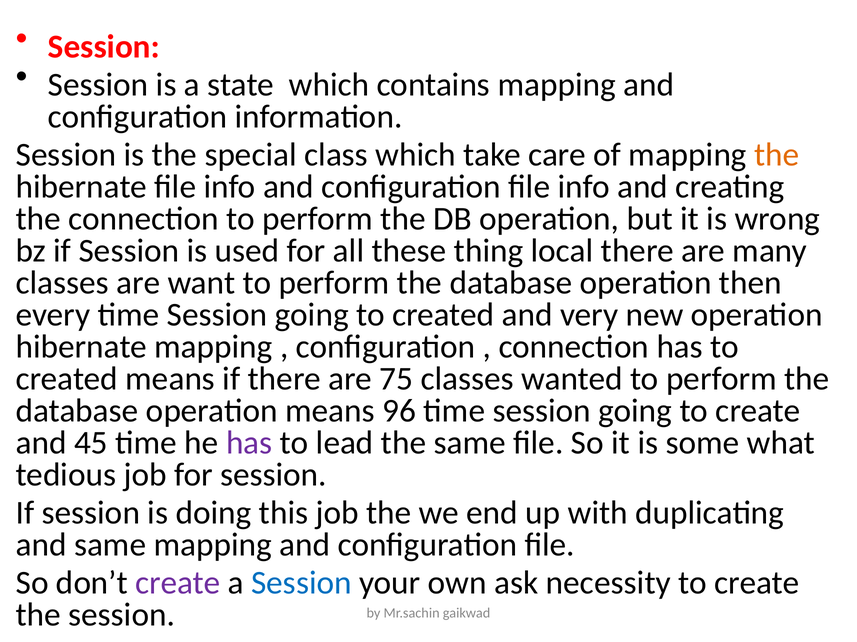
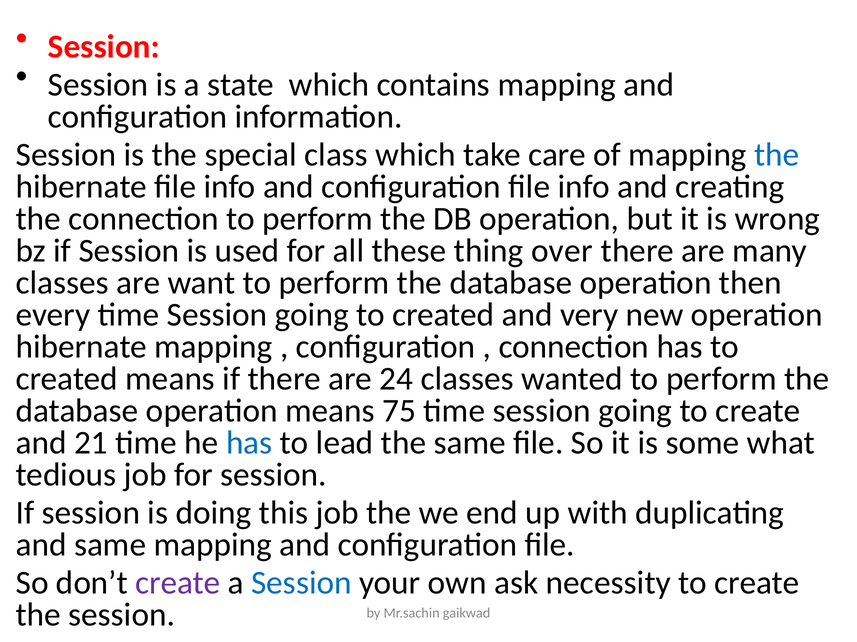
the at (777, 155) colour: orange -> blue
local: local -> over
75: 75 -> 24
96: 96 -> 75
45: 45 -> 21
has at (249, 443) colour: purple -> blue
